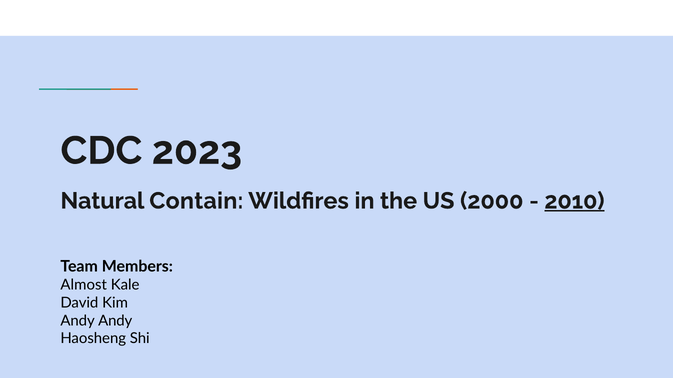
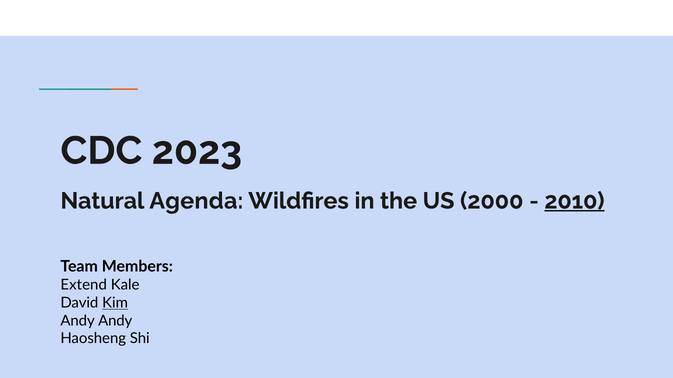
Contain: Contain -> Agenda
Almost: Almost -> Extend
Kim underline: none -> present
